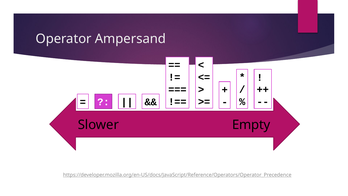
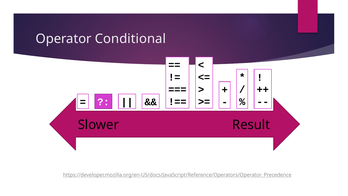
Ampersand: Ampersand -> Conditional
Empty: Empty -> Result
